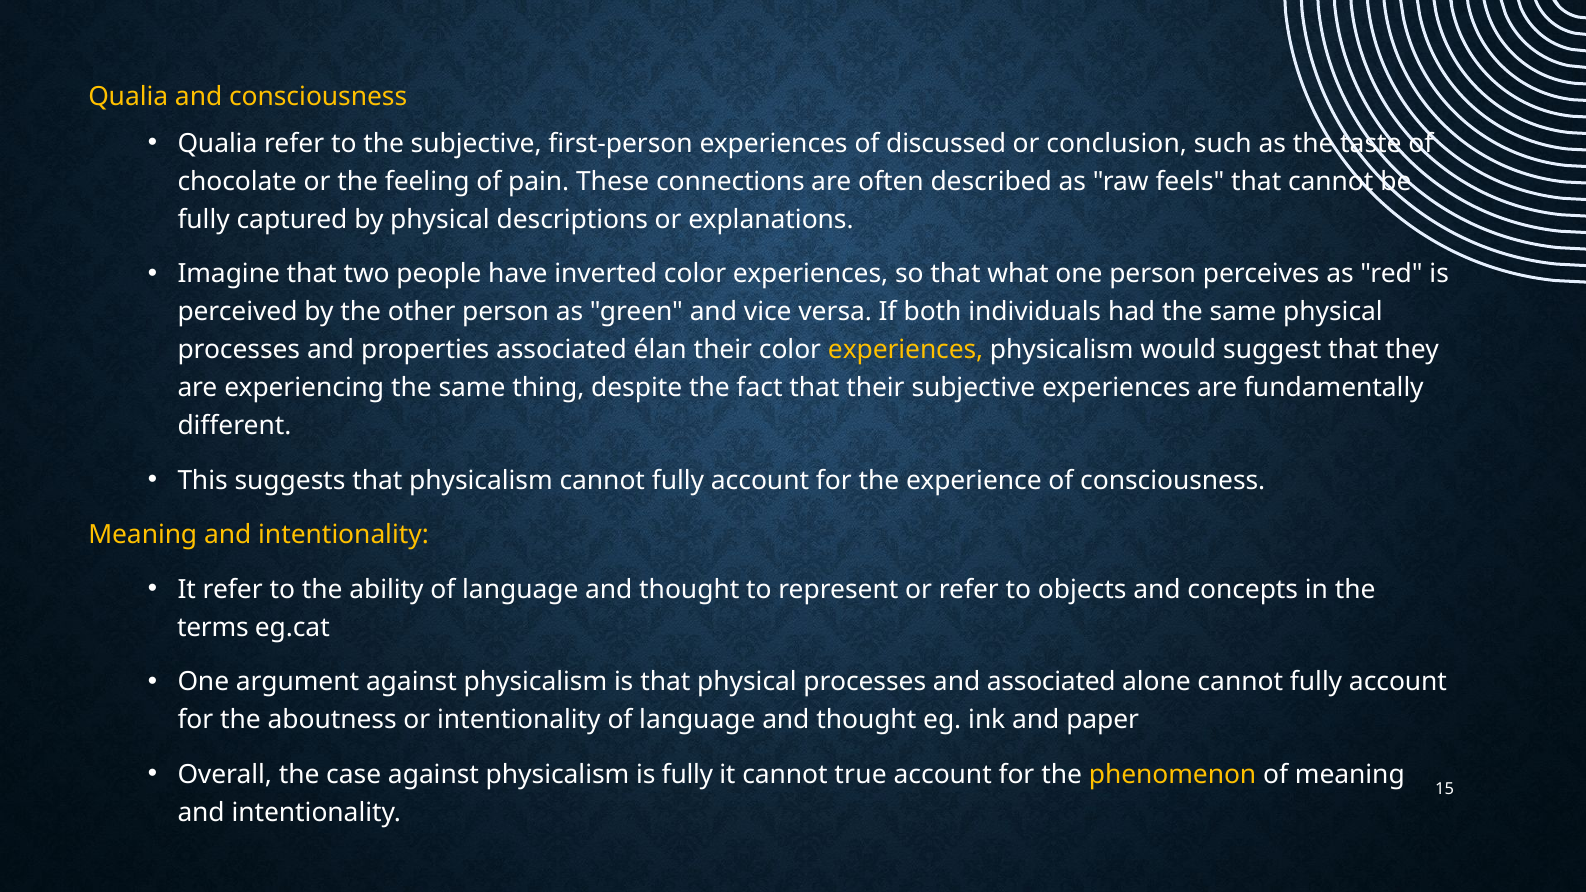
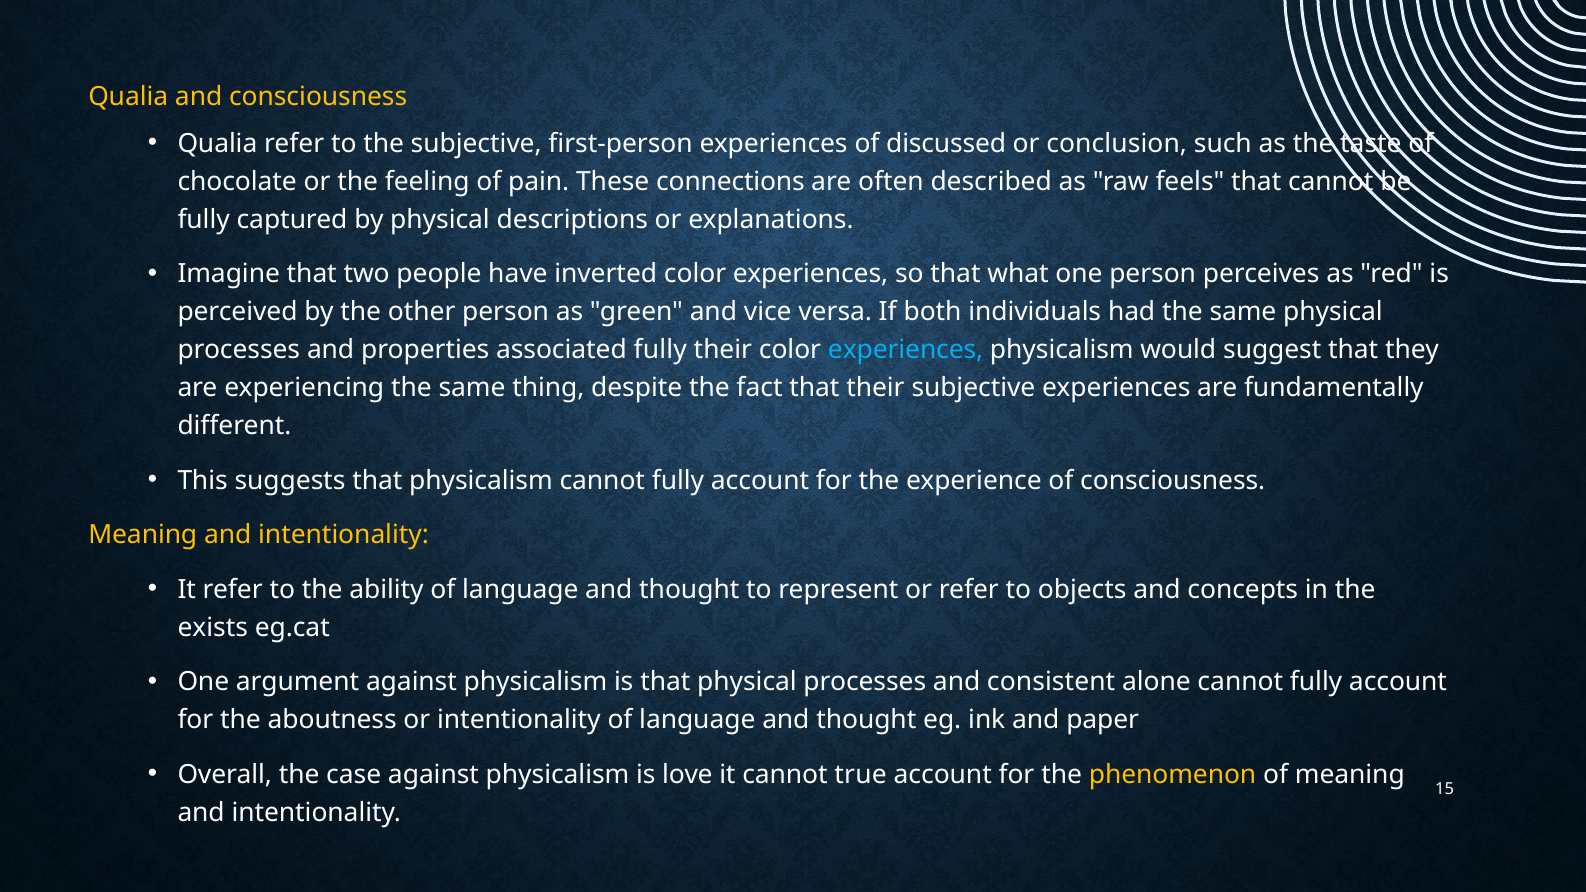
associated élan: élan -> fully
experiences at (906, 350) colour: yellow -> light blue
terms: terms -> exists
and associated: associated -> consistent
is fully: fully -> love
